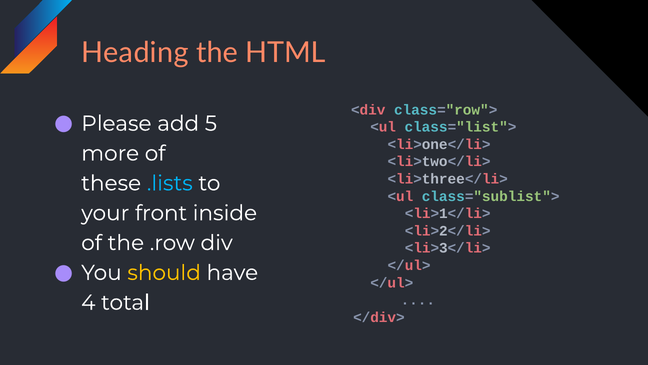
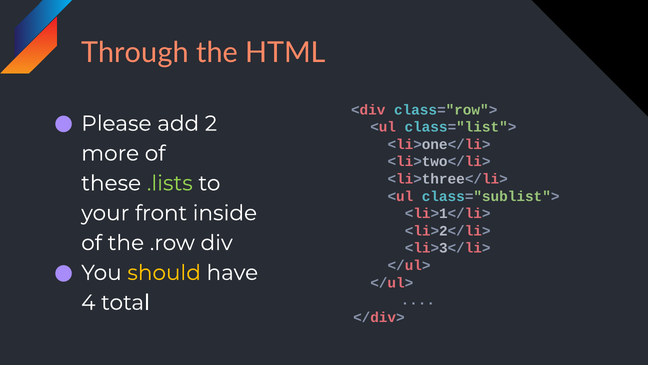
Heading: Heading -> Through
5: 5 -> 2
.lists colour: light blue -> light green
